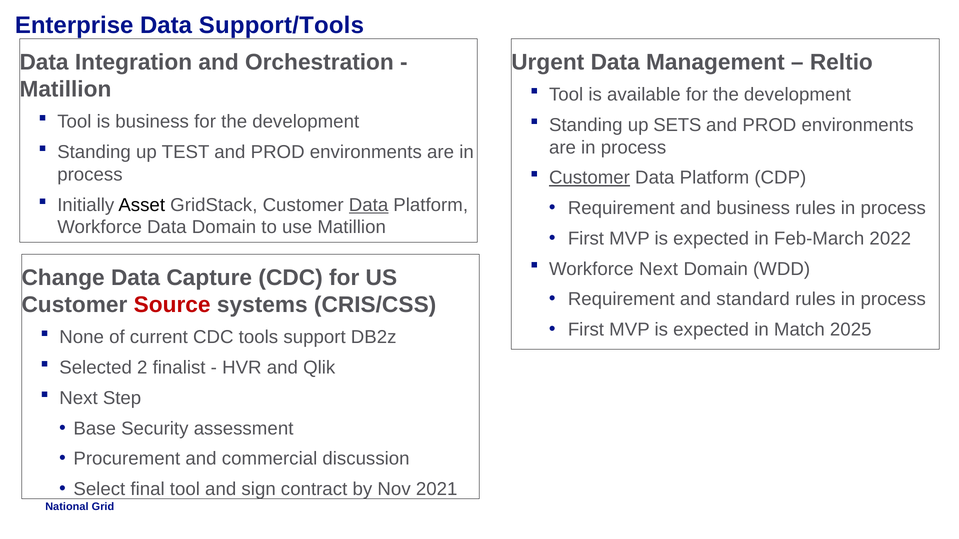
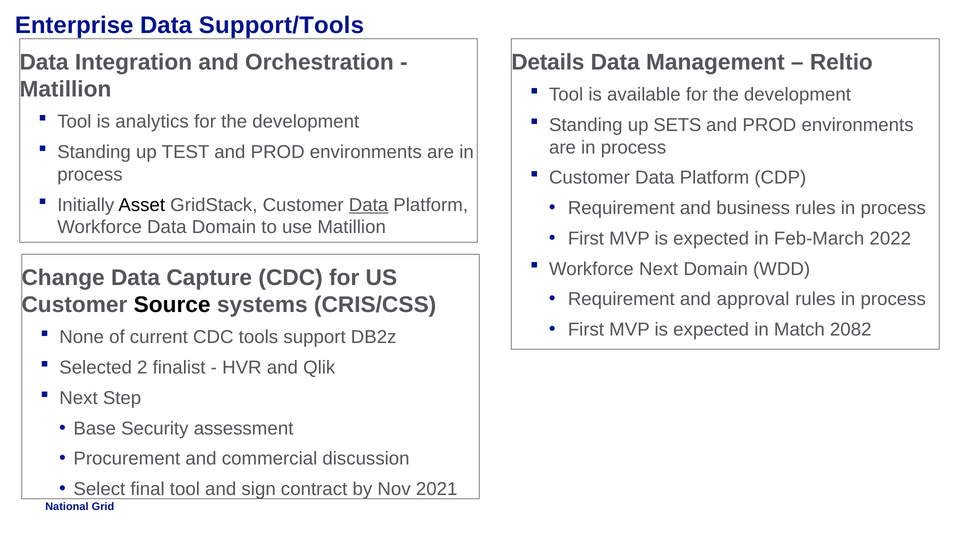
Urgent: Urgent -> Details
is business: business -> analytics
Customer at (589, 178) underline: present -> none
standard: standard -> approval
Source colour: red -> black
2025: 2025 -> 2082
